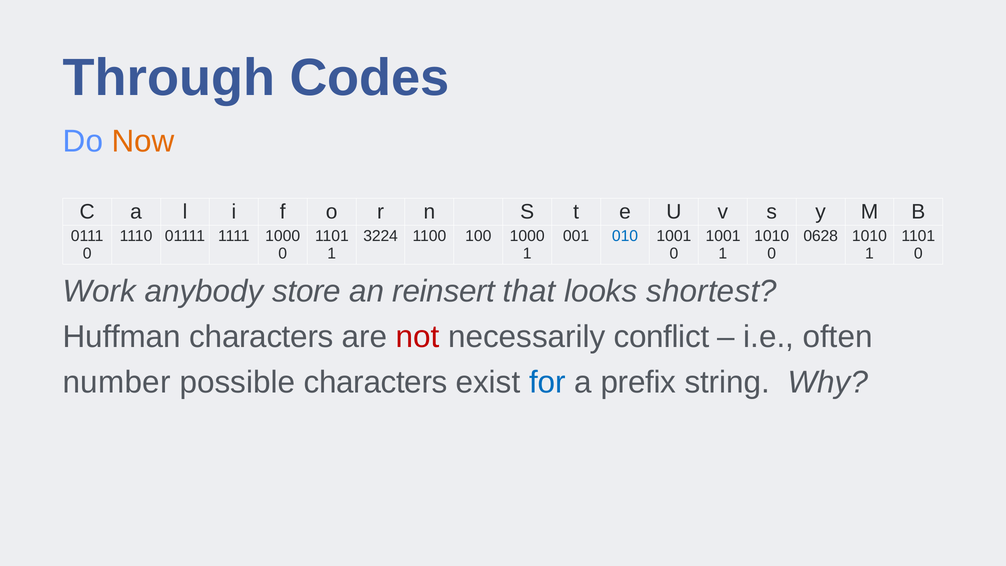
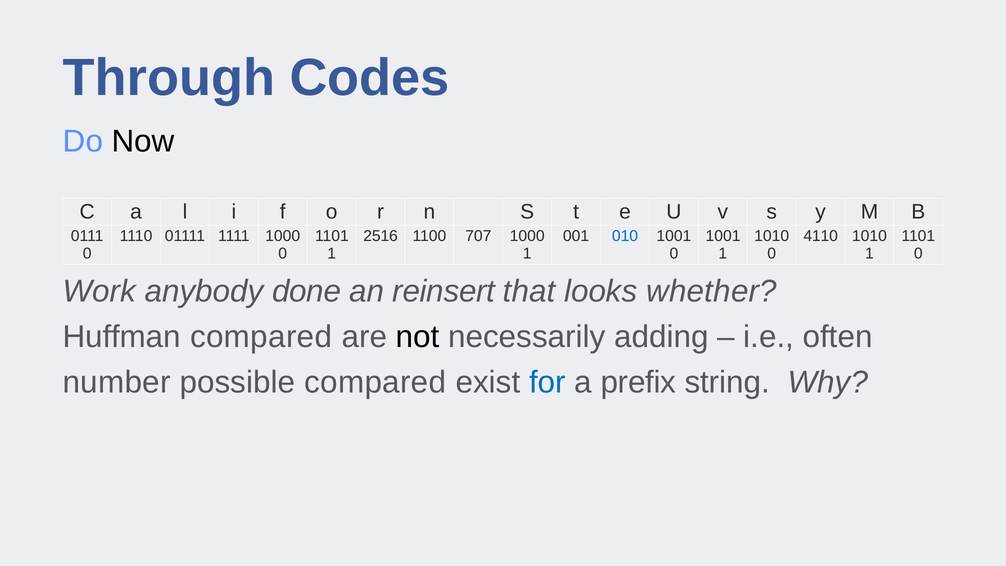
Now colour: orange -> black
3224: 3224 -> 2516
100: 100 -> 707
0628: 0628 -> 4110
store: store -> done
shortest: shortest -> whether
Huffman characters: characters -> compared
not colour: red -> black
conflict: conflict -> adding
possible characters: characters -> compared
